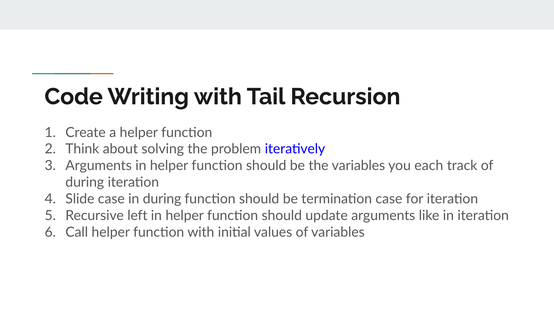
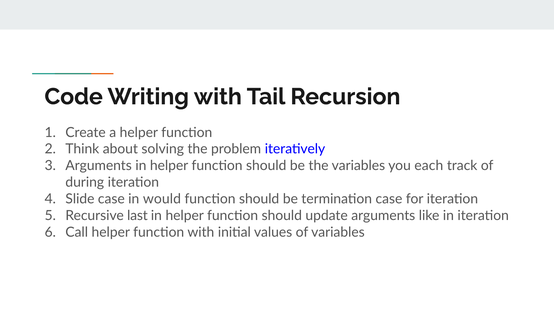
in during: during -> would
left: left -> last
